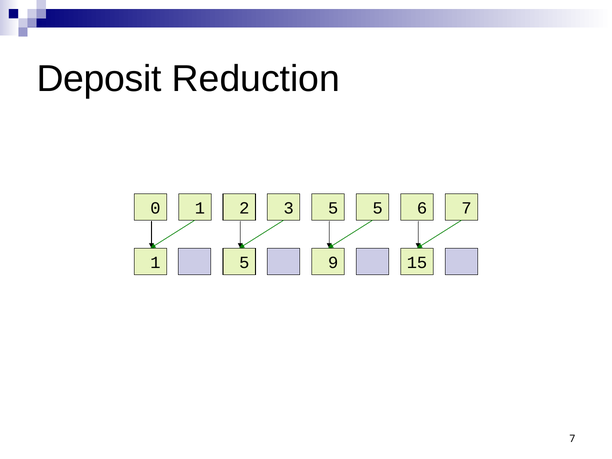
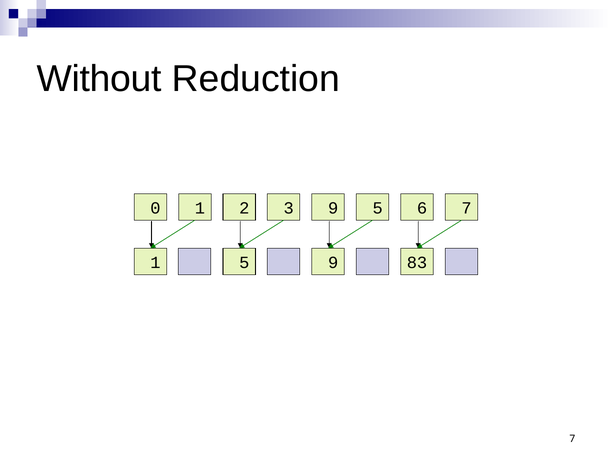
Deposit: Deposit -> Without
3 5: 5 -> 9
15: 15 -> 83
